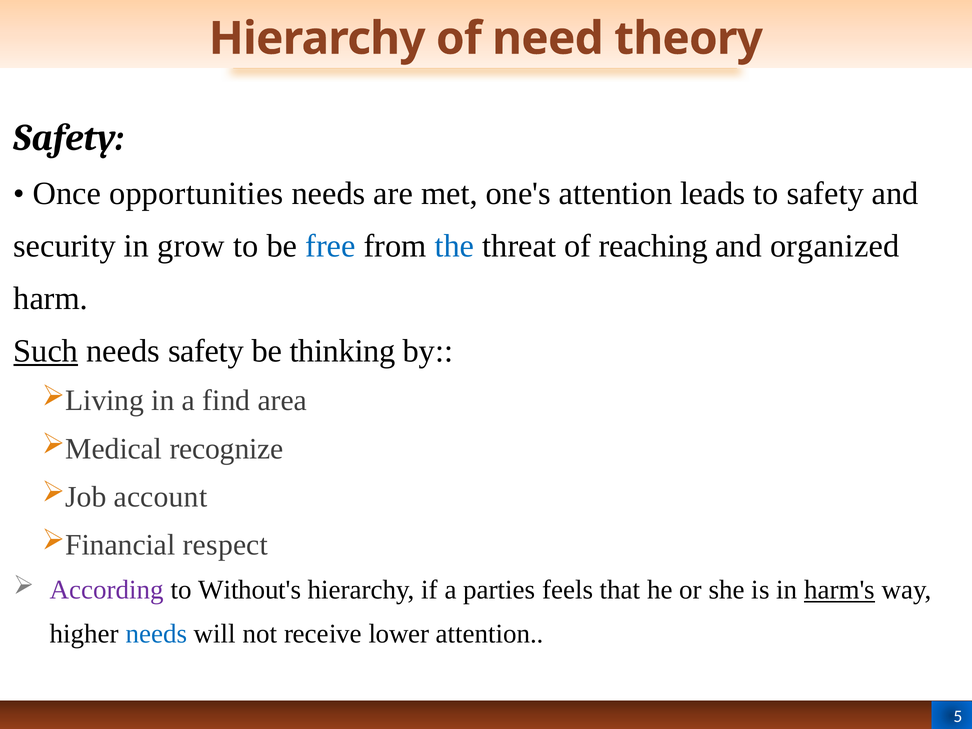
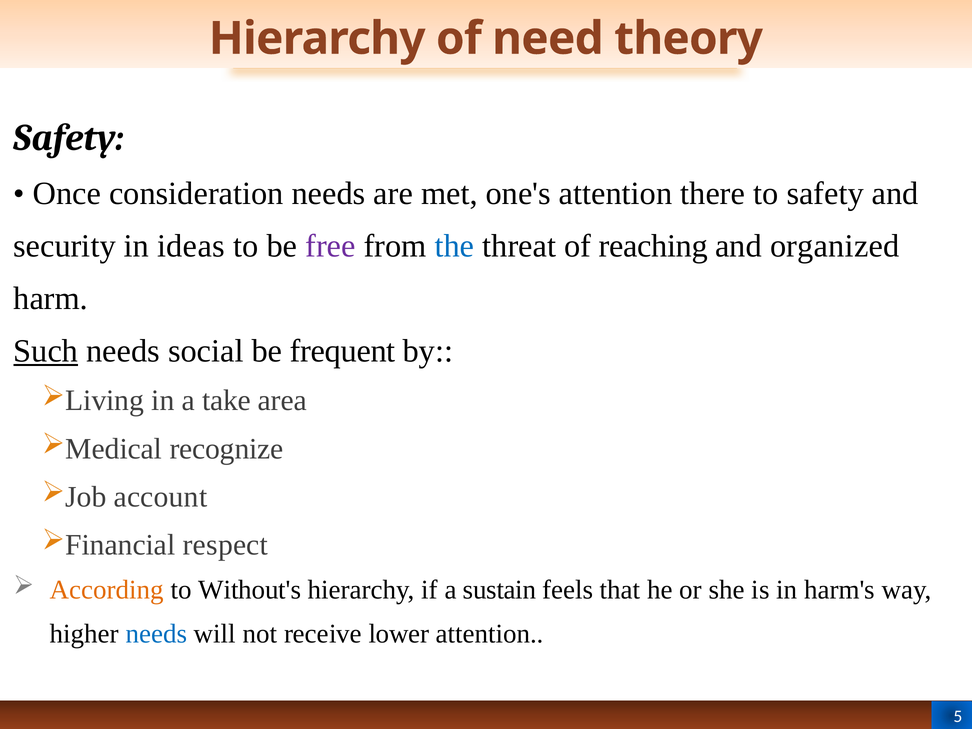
opportunities: opportunities -> consideration
leads: leads -> there
grow: grow -> ideas
free colour: blue -> purple
needs safety: safety -> social
thinking: thinking -> frequent
find: find -> take
According colour: purple -> orange
parties: parties -> sustain
harm's underline: present -> none
